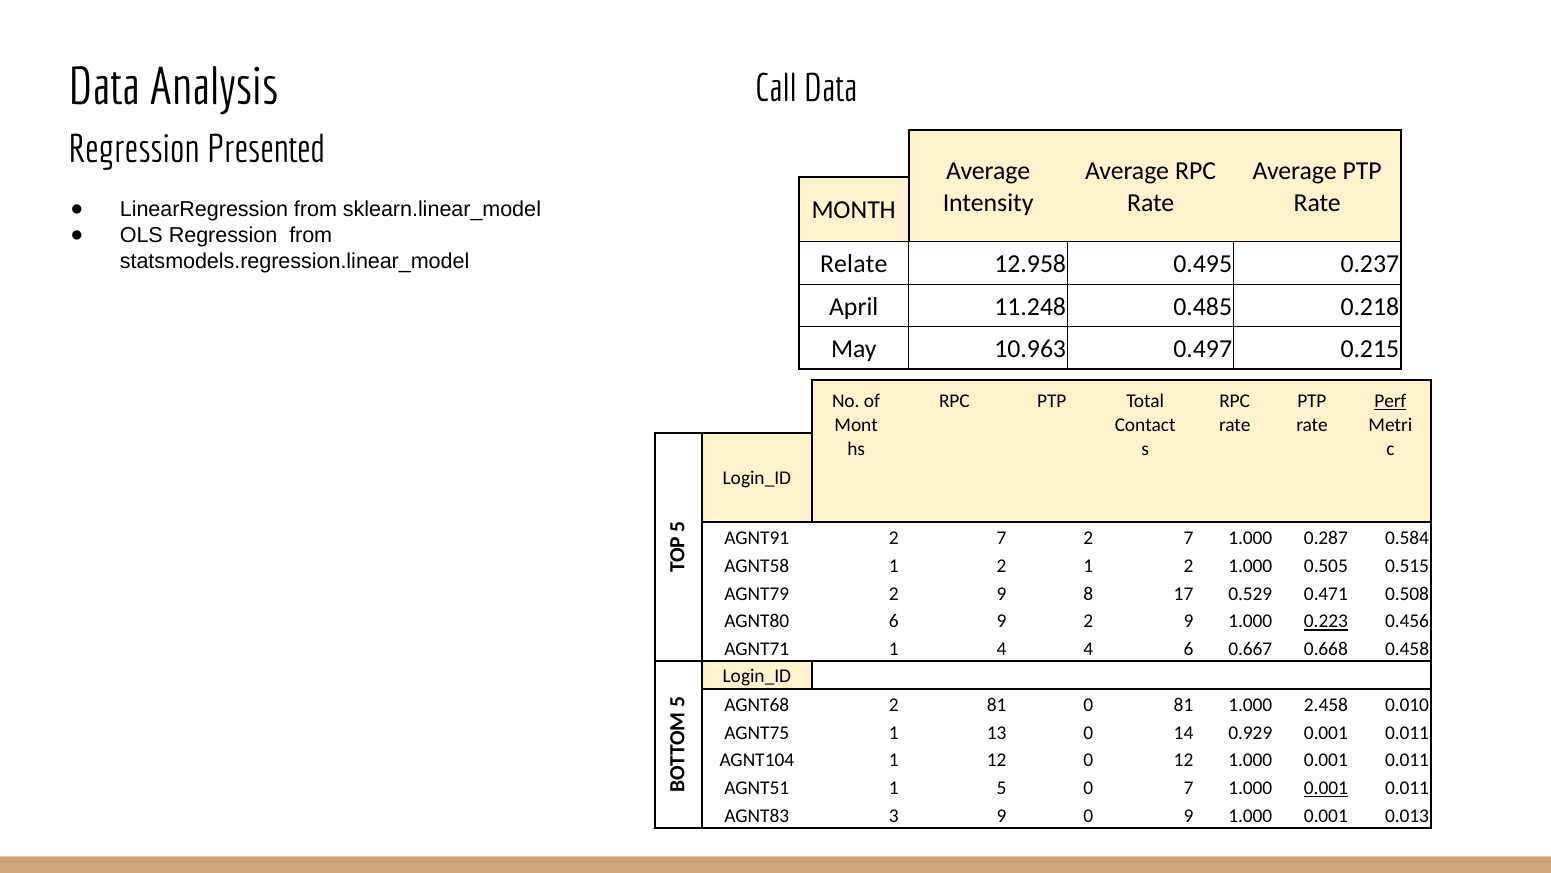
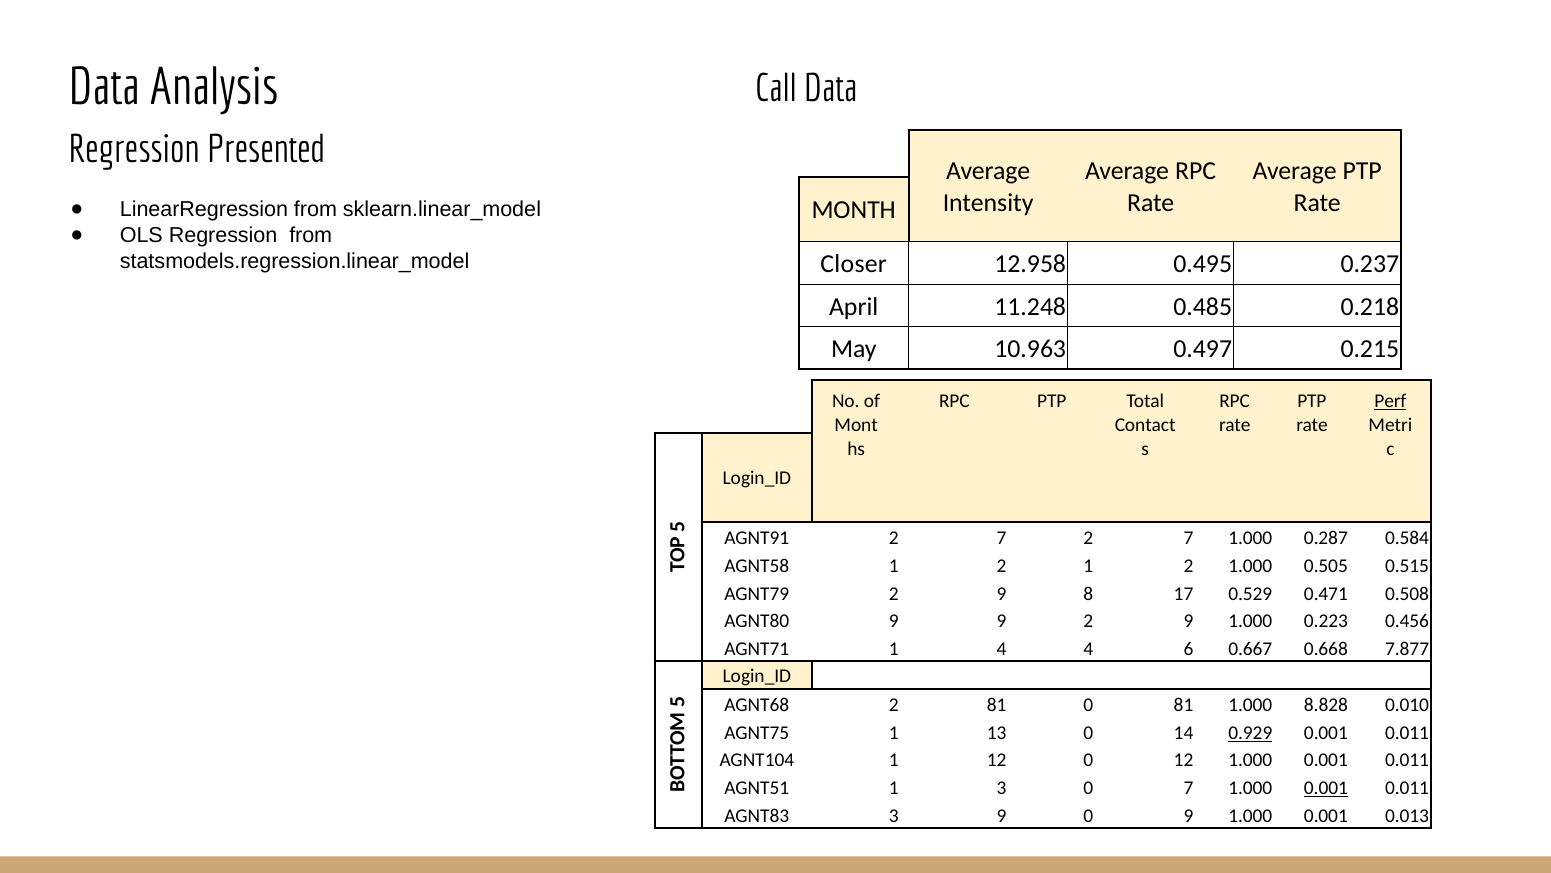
Relate: Relate -> Closer
AGNT80 6: 6 -> 9
0.223 underline: present -> none
0.458: 0.458 -> 7.877
2.458: 2.458 -> 8.828
0.929 underline: none -> present
1 5: 5 -> 3
